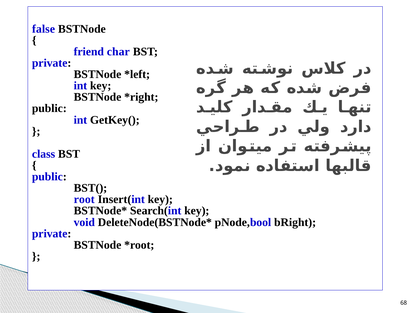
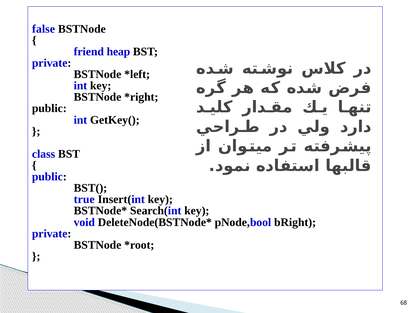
char: char -> heap
root: root -> true
